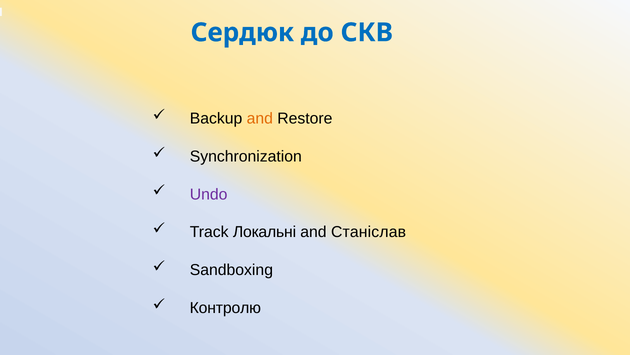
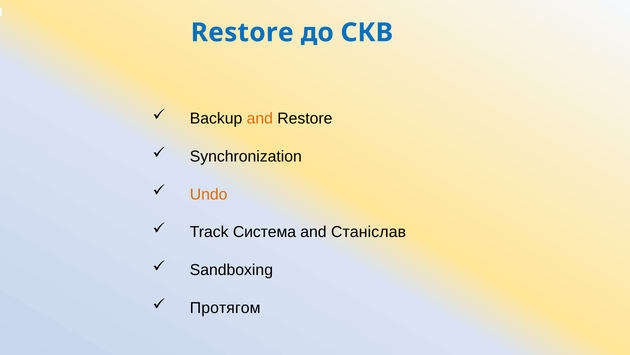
Сердюк at (242, 33): Сердюк -> Restore
Undo colour: purple -> orange
Локальні: Локальні -> Система
Контролю: Контролю -> Протягом
